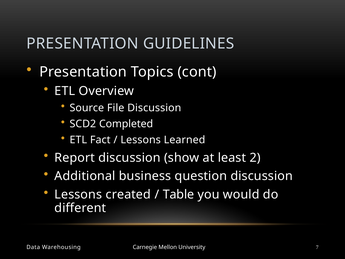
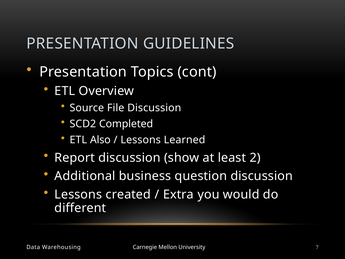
Fact: Fact -> Also
Table: Table -> Extra
